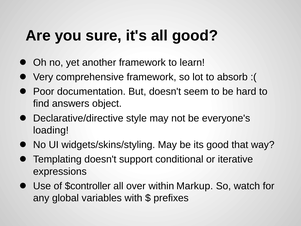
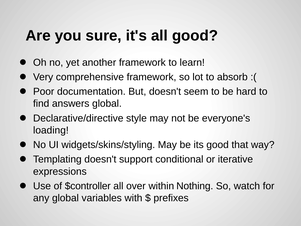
answers object: object -> global
Markup: Markup -> Nothing
